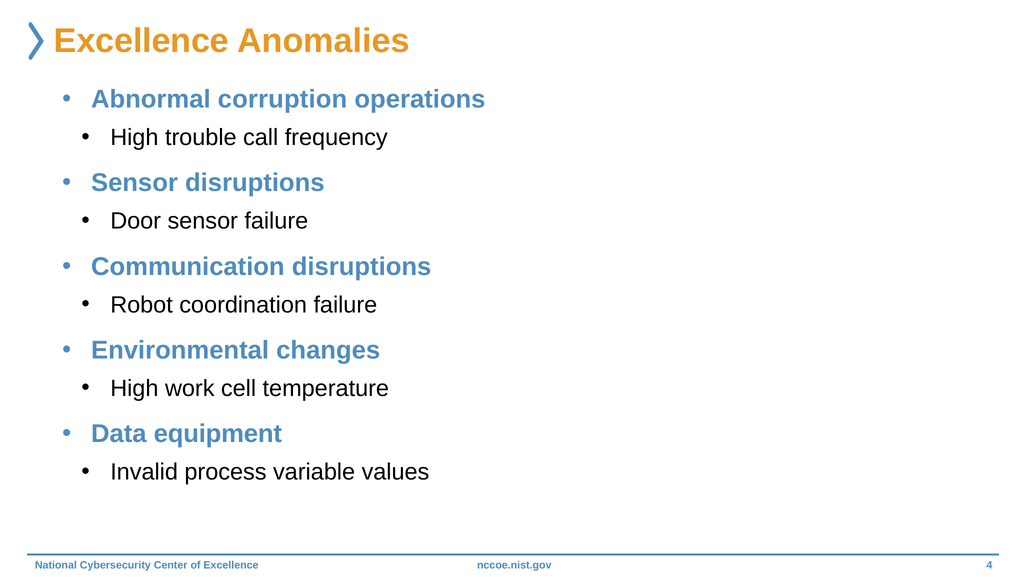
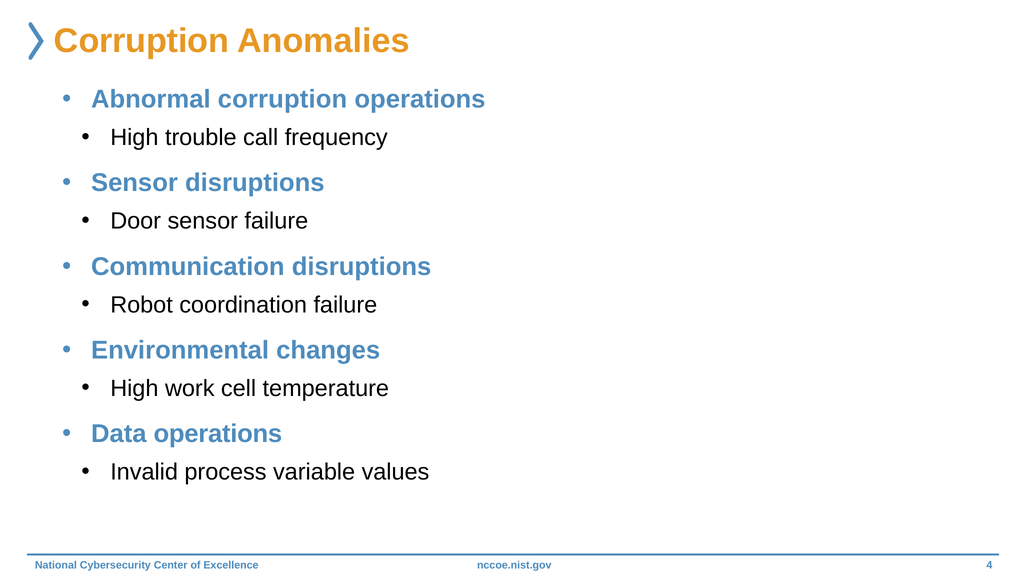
Excellence at (142, 41): Excellence -> Corruption
Data equipment: equipment -> operations
